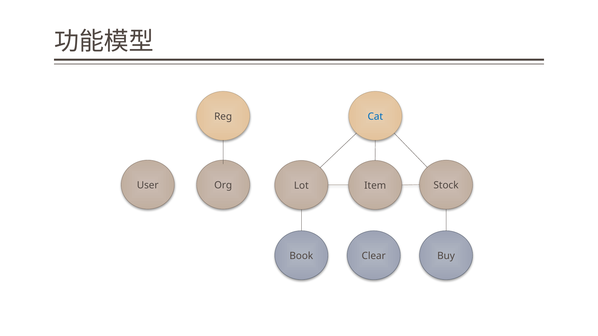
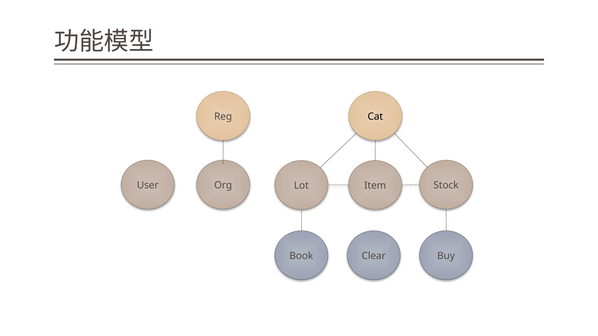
Cat colour: blue -> black
